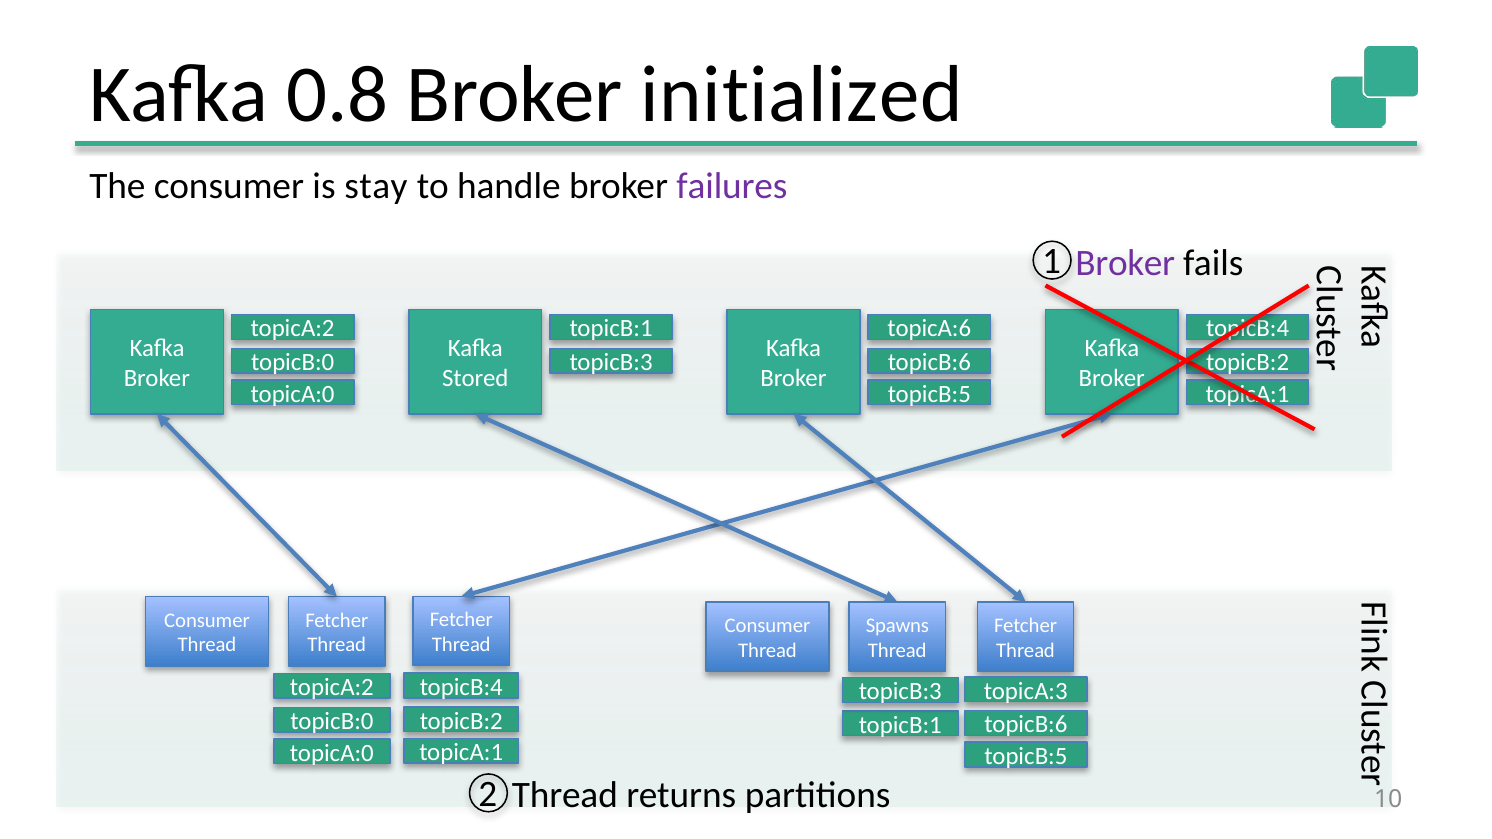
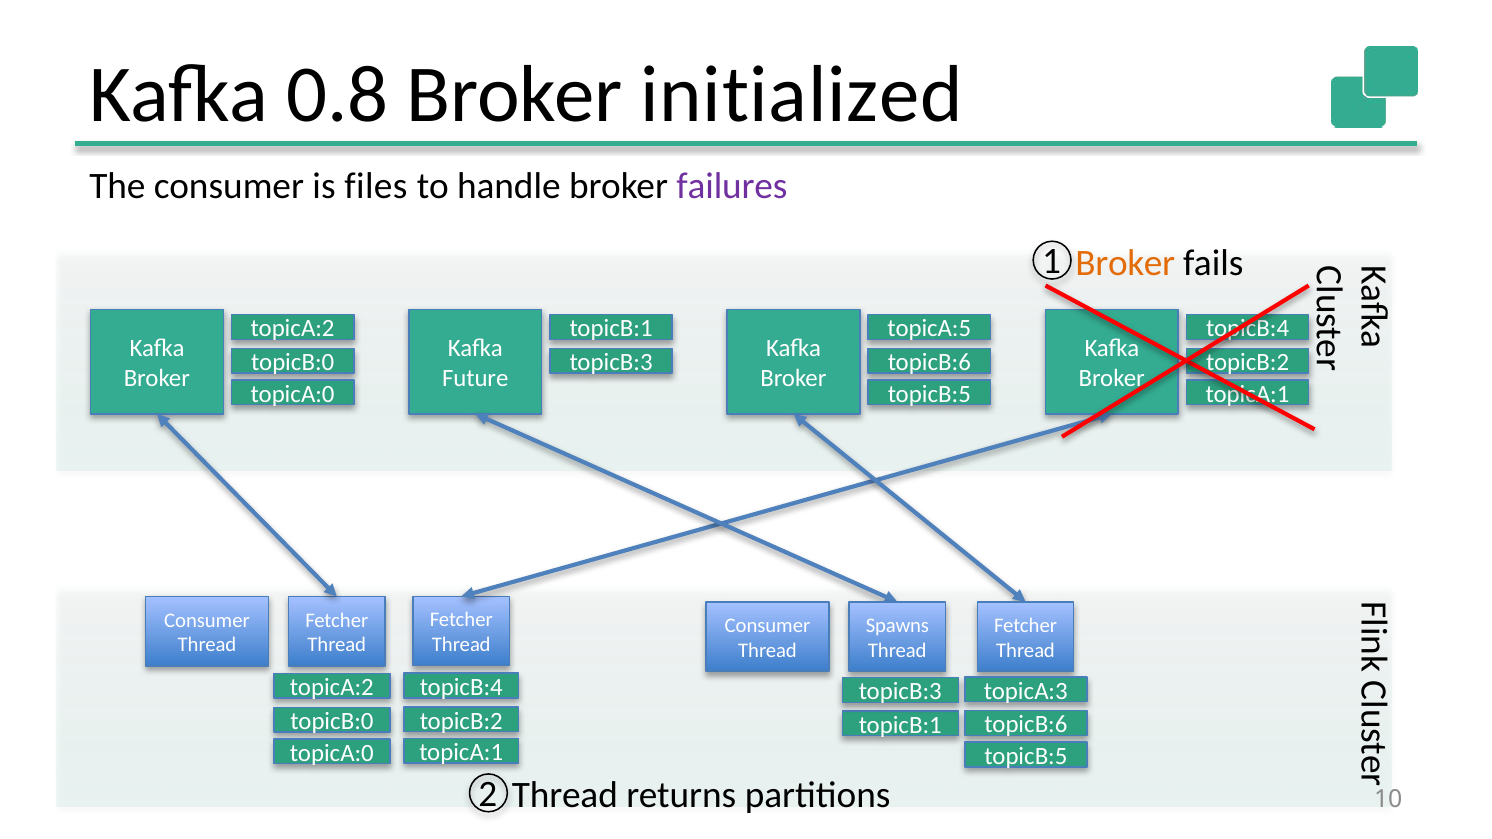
stay: stay -> files
Broker at (1125, 263) colour: purple -> orange
topicA:6: topicA:6 -> topicA:5
Stored: Stored -> Future
